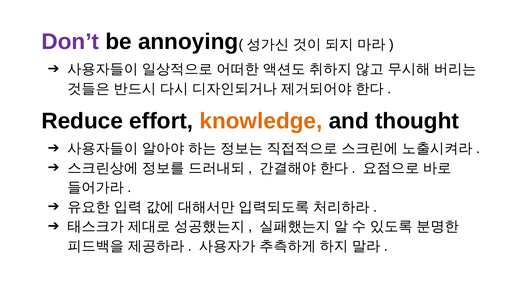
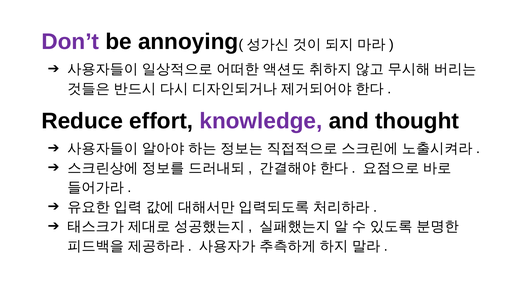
knowledge colour: orange -> purple
